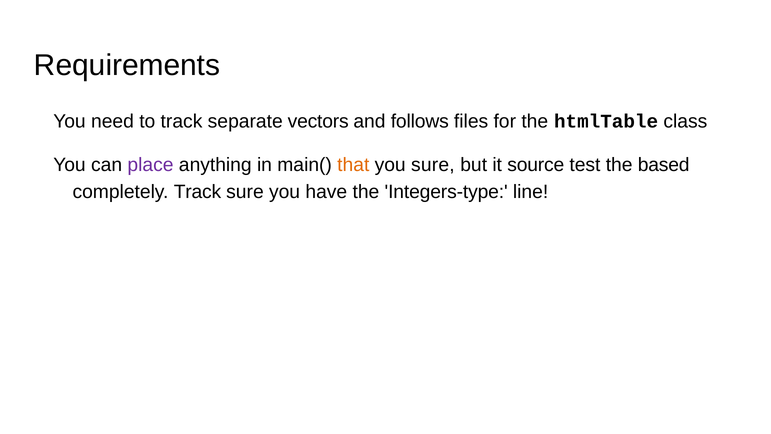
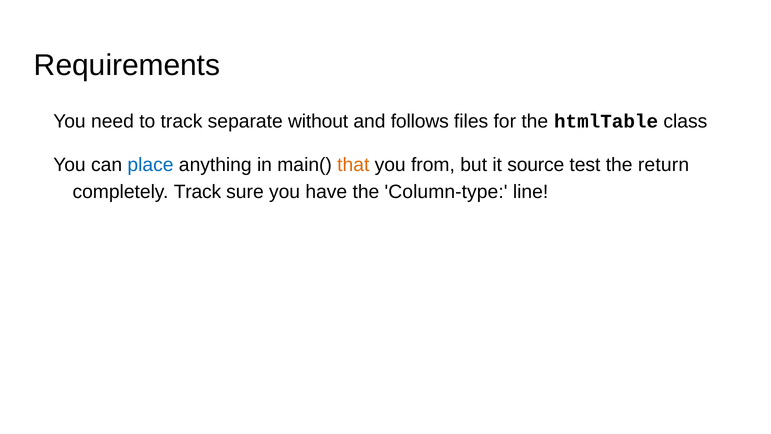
vectors: vectors -> without
place colour: purple -> blue
you sure: sure -> from
based: based -> return
Integers-type: Integers-type -> Column-type
